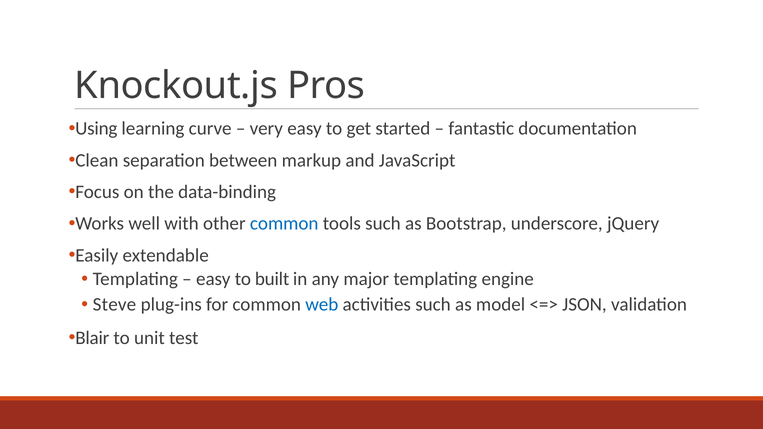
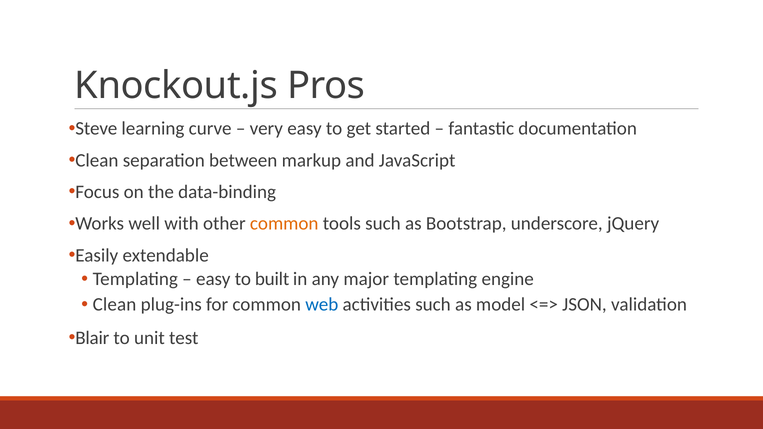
Using: Using -> Steve
common at (284, 224) colour: blue -> orange
Steve at (114, 305): Steve -> Clean
